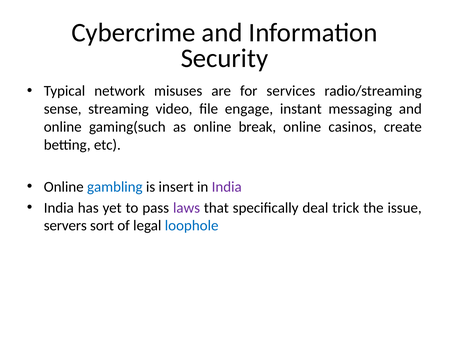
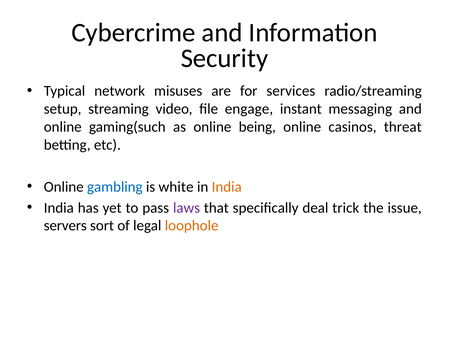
sense: sense -> setup
break: break -> being
create: create -> threat
insert: insert -> white
India at (227, 187) colour: purple -> orange
loophole colour: blue -> orange
